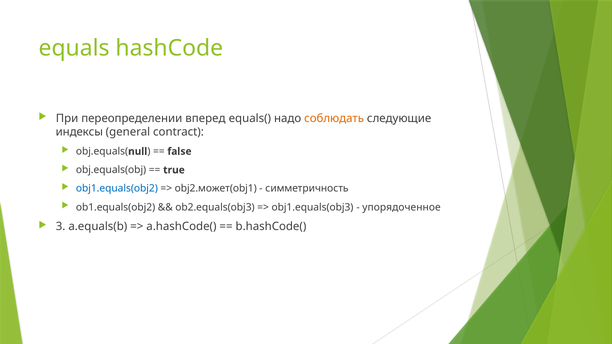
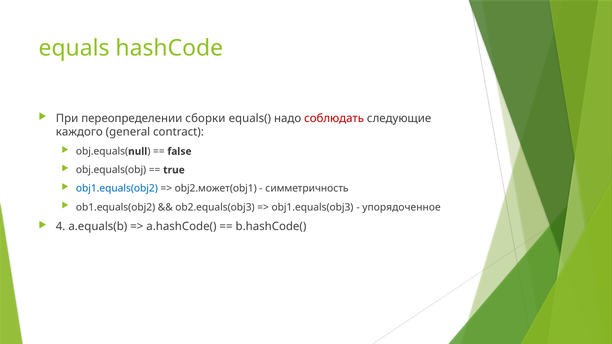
вперед: вперед -> сборки
соблюдать colour: orange -> red
индексы: индексы -> каждого
3: 3 -> 4
